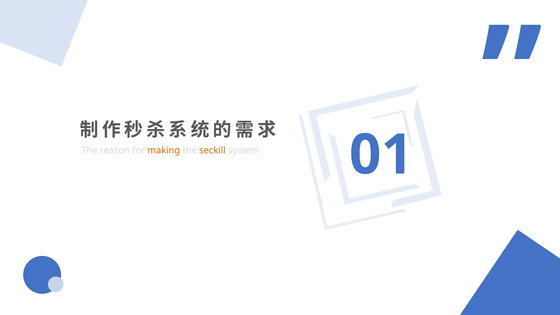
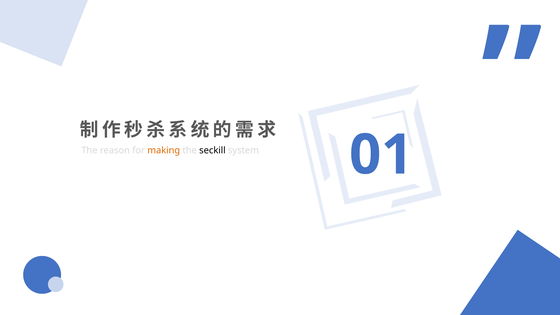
seckill colour: orange -> black
